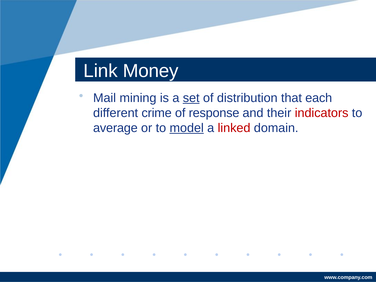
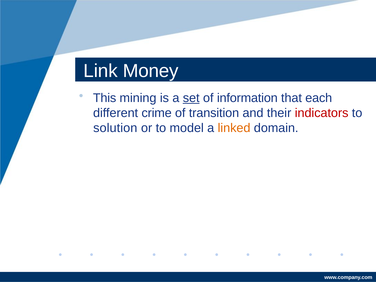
Mail: Mail -> This
distribution: distribution -> information
response: response -> transition
average: average -> solution
model underline: present -> none
linked colour: red -> orange
